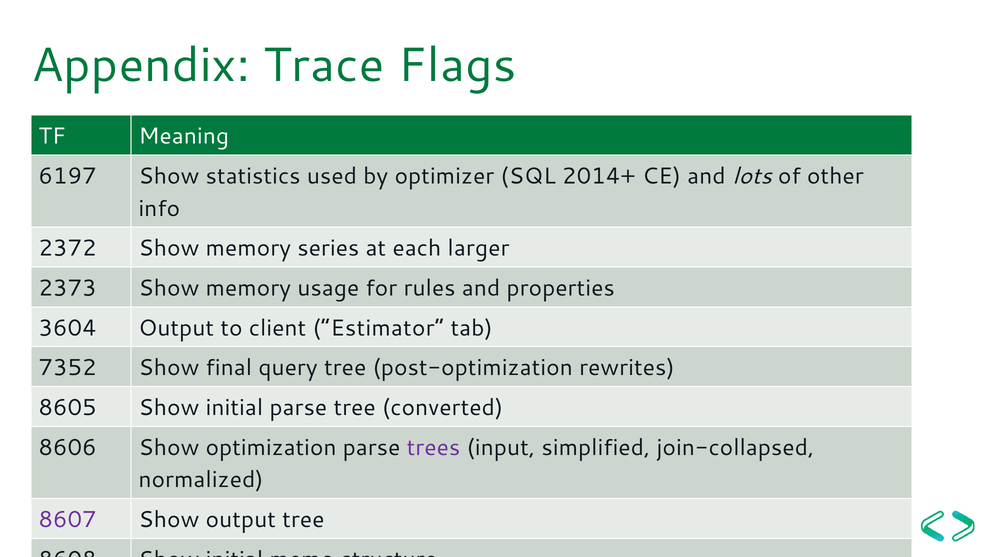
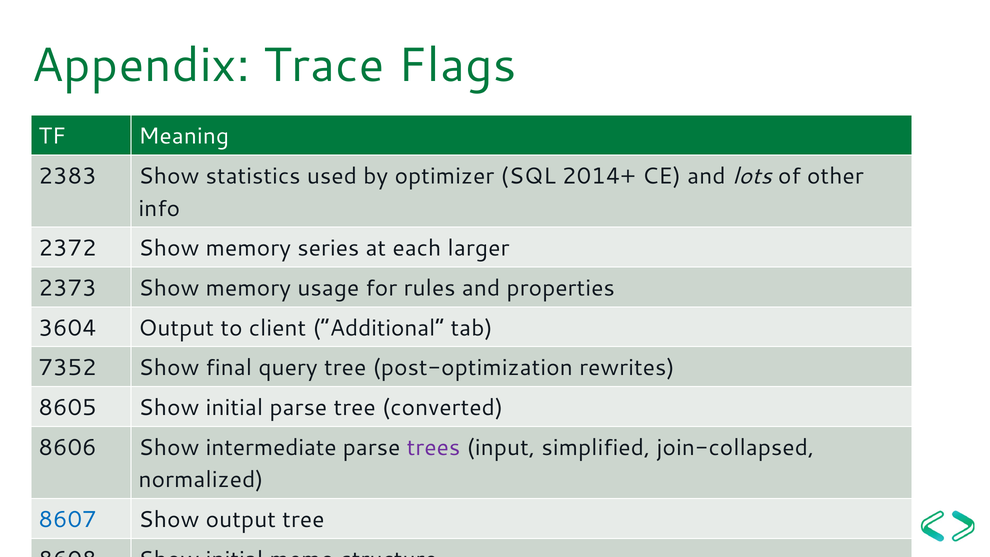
6197: 6197 -> 2383
Estimator: Estimator -> Additional
optimization: optimization -> intermediate
8607 colour: purple -> blue
